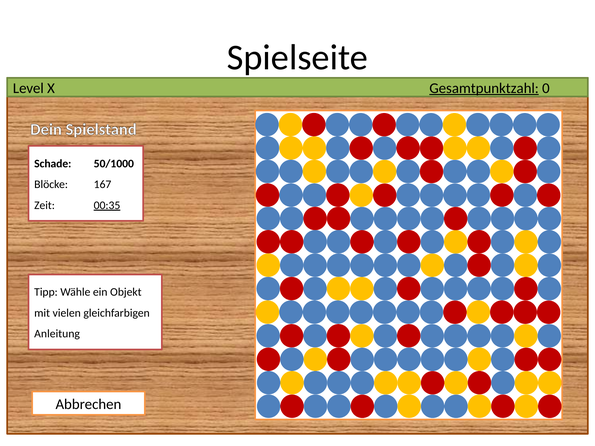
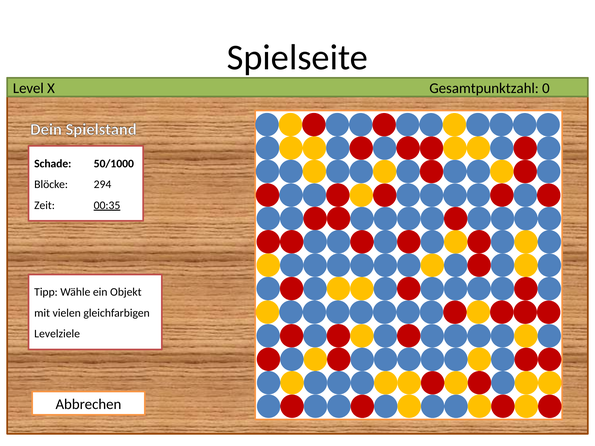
Gesamtpunktzahl underline: present -> none
167: 167 -> 294
Anleitung: Anleitung -> Levelziele
